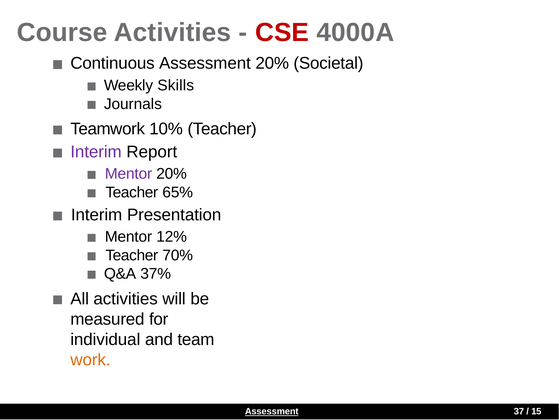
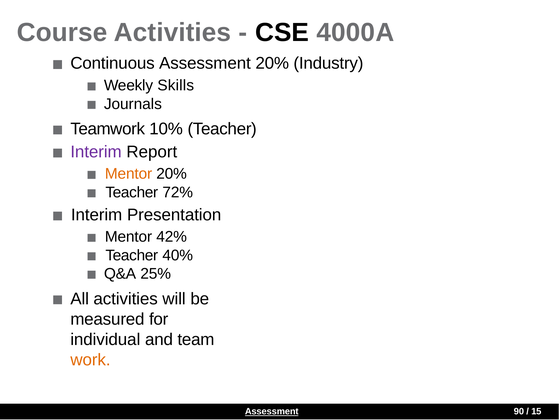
CSE colour: red -> black
Societal: Societal -> Industry
Mentor at (129, 174) colour: purple -> orange
65%: 65% -> 72%
12%: 12% -> 42%
70%: 70% -> 40%
37%: 37% -> 25%
37: 37 -> 90
